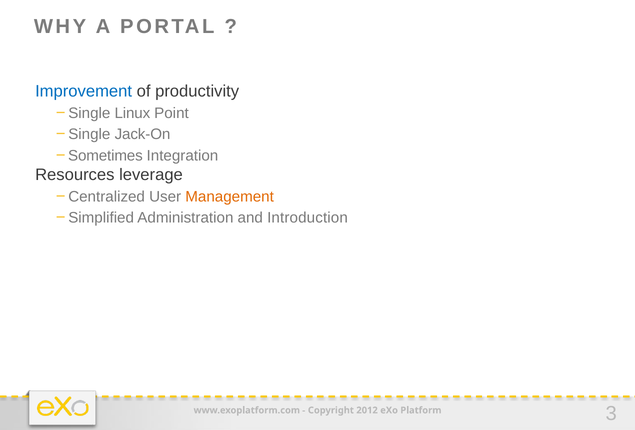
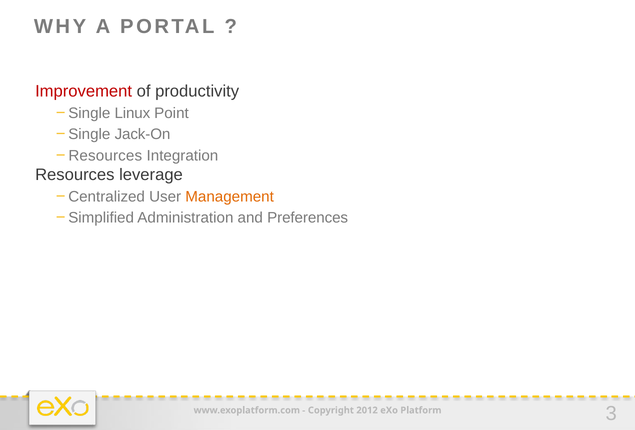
Improvement colour: blue -> red
Sometimes at (105, 156): Sometimes -> Resources
Introduction: Introduction -> Preferences
